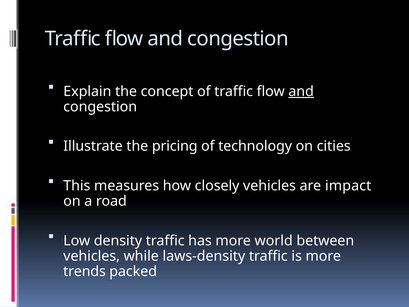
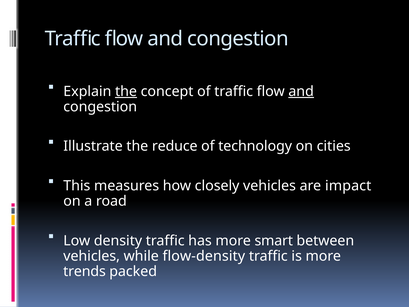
the at (126, 91) underline: none -> present
pricing: pricing -> reduce
world: world -> smart
laws-density: laws-density -> flow-density
